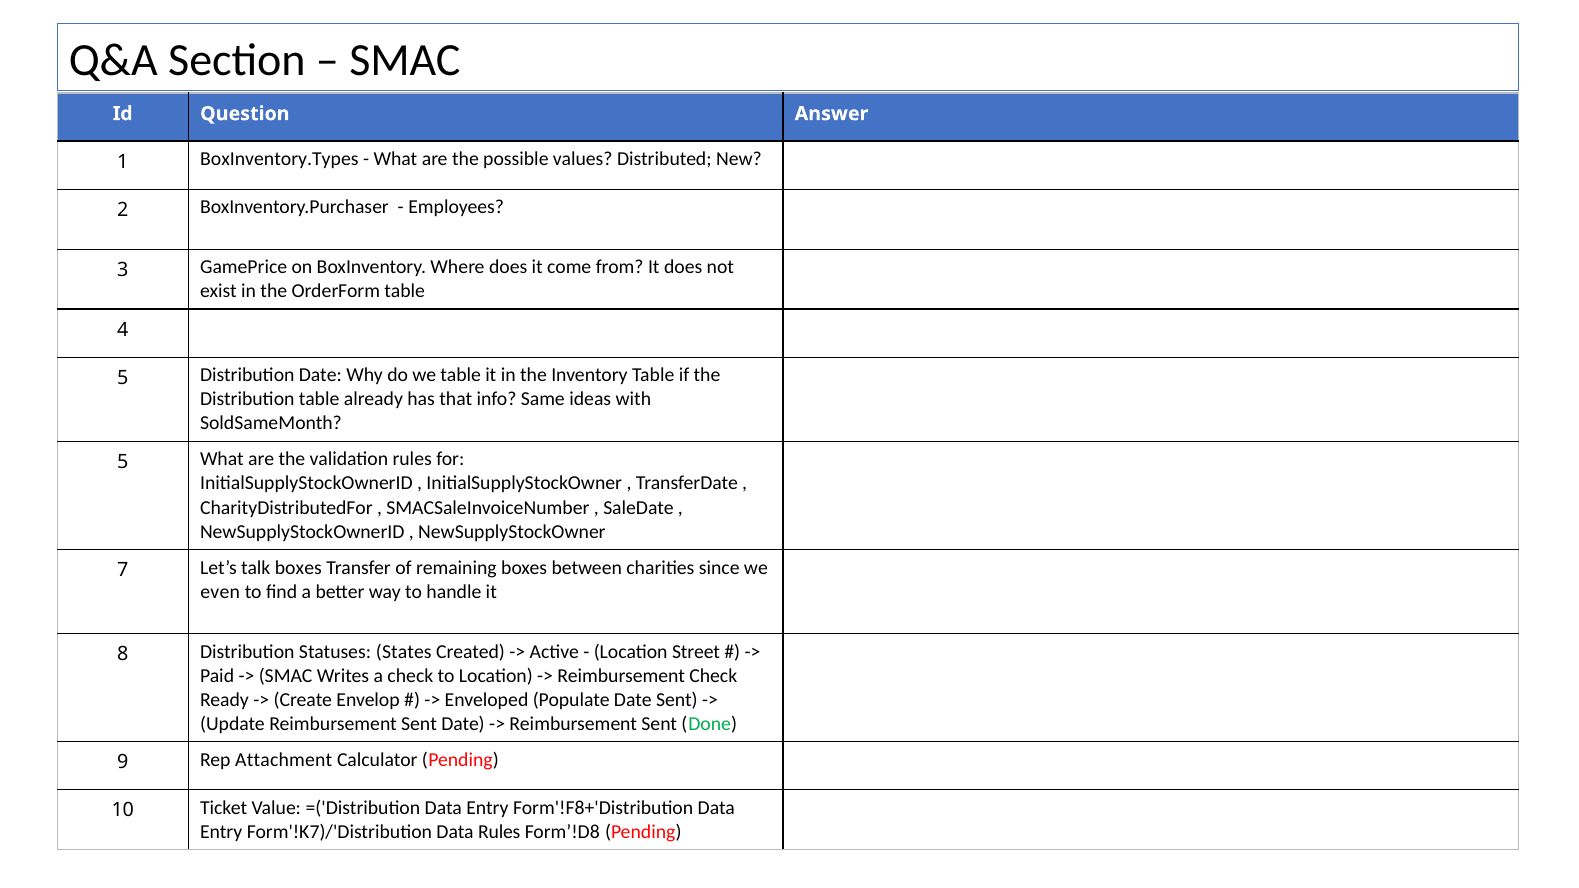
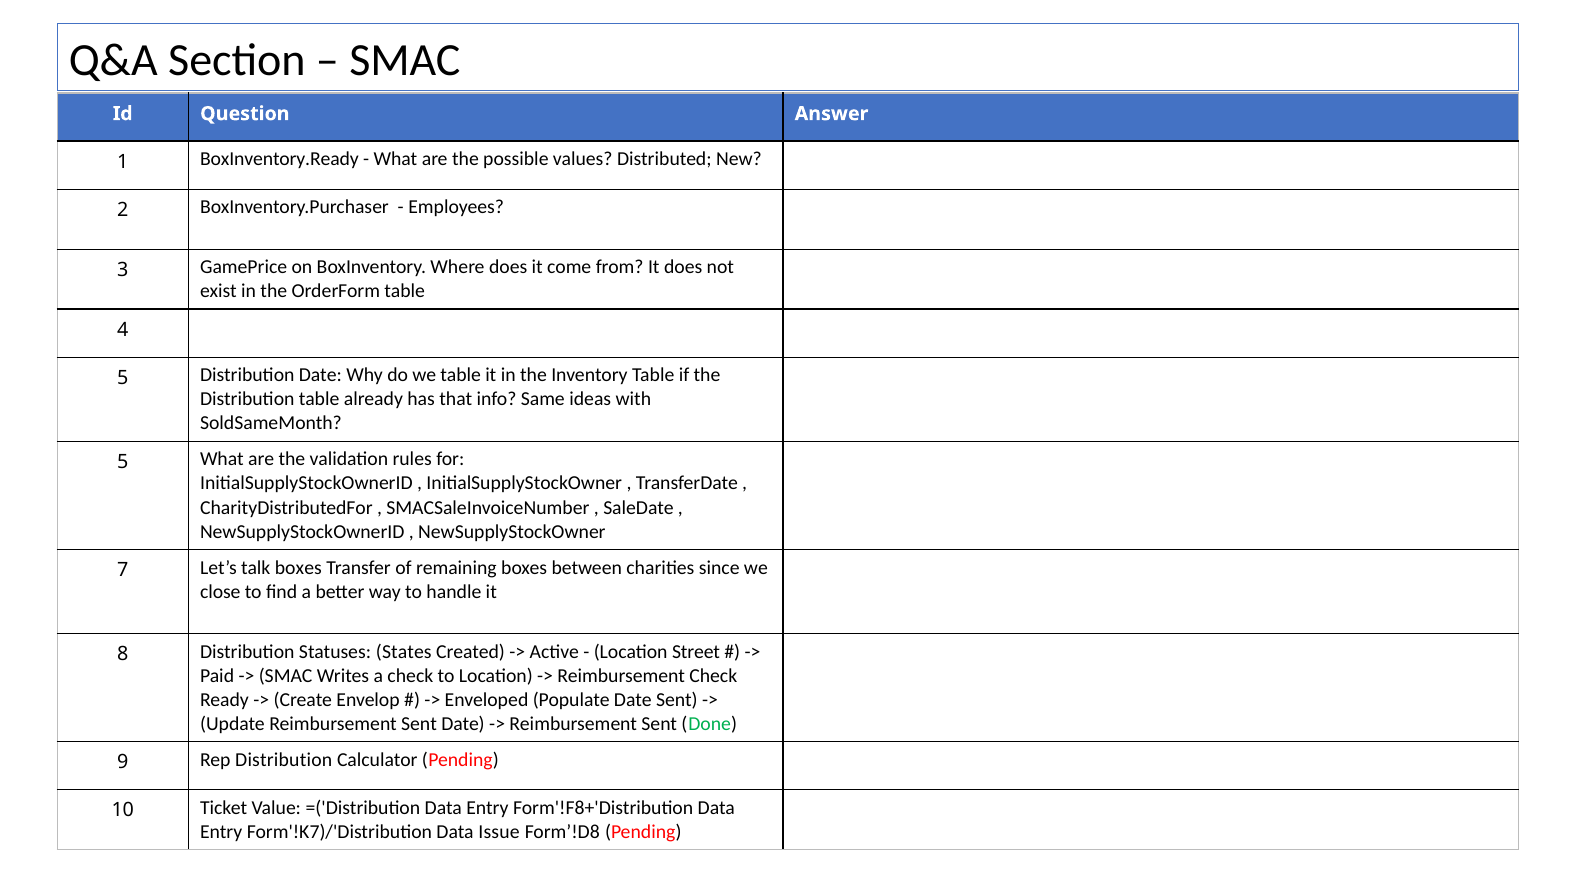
BoxInventory.Types: BoxInventory.Types -> BoxInventory.Ready
even: even -> close
Rep Attachment: Attachment -> Distribution
Data Rules: Rules -> Issue
